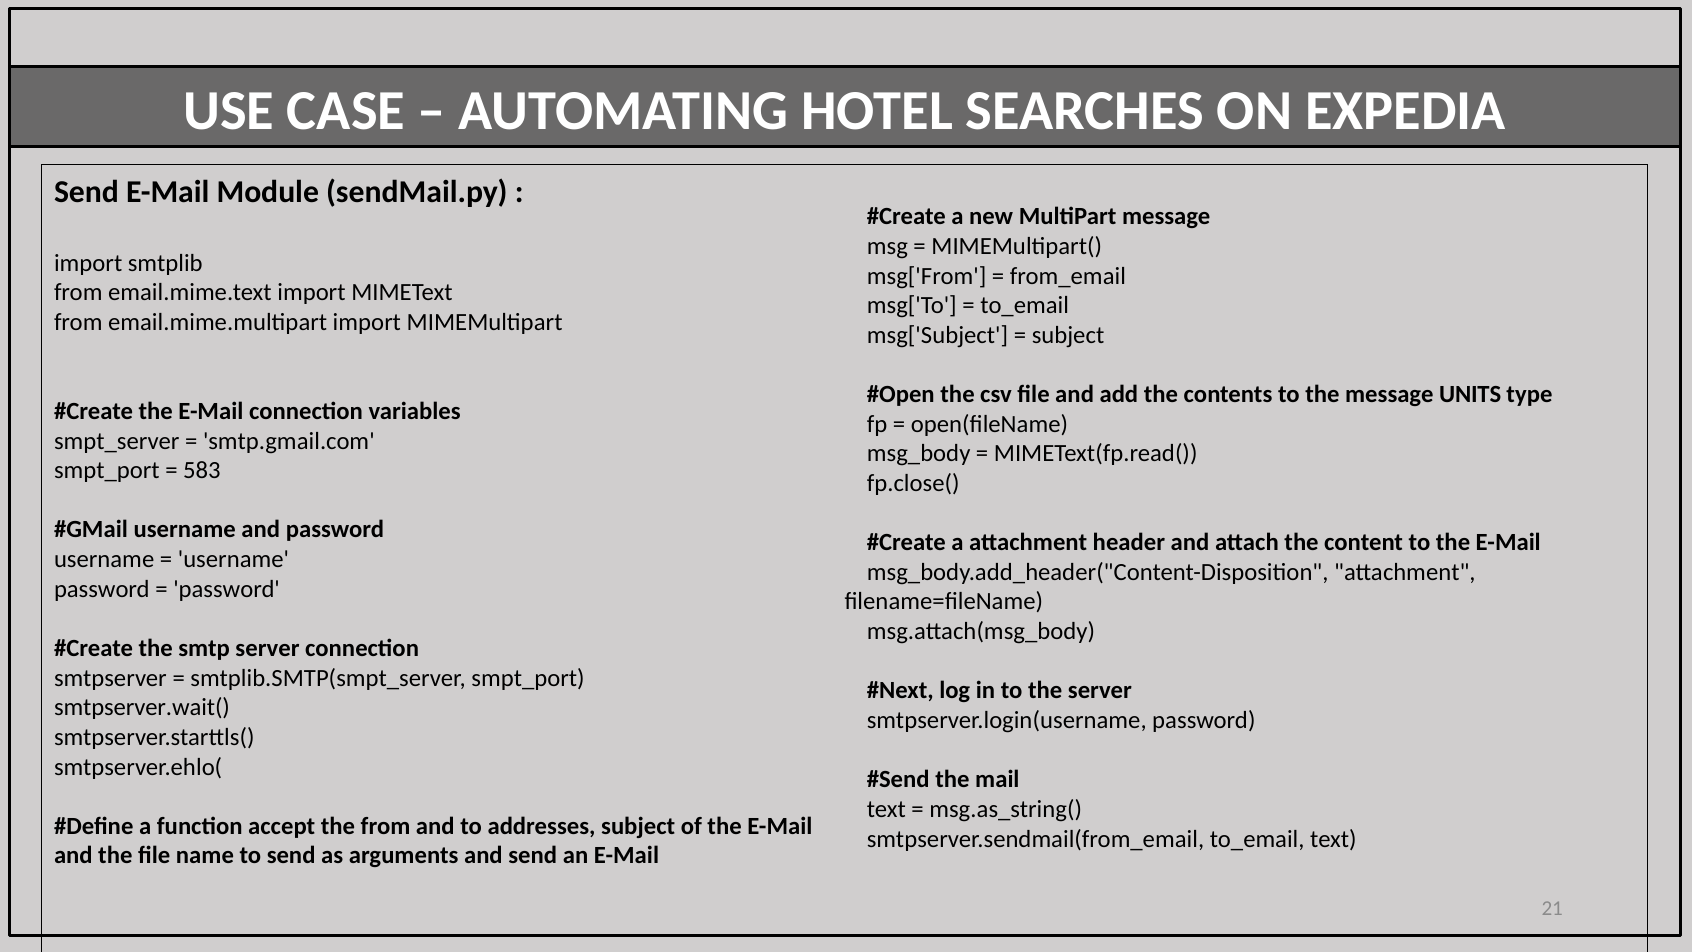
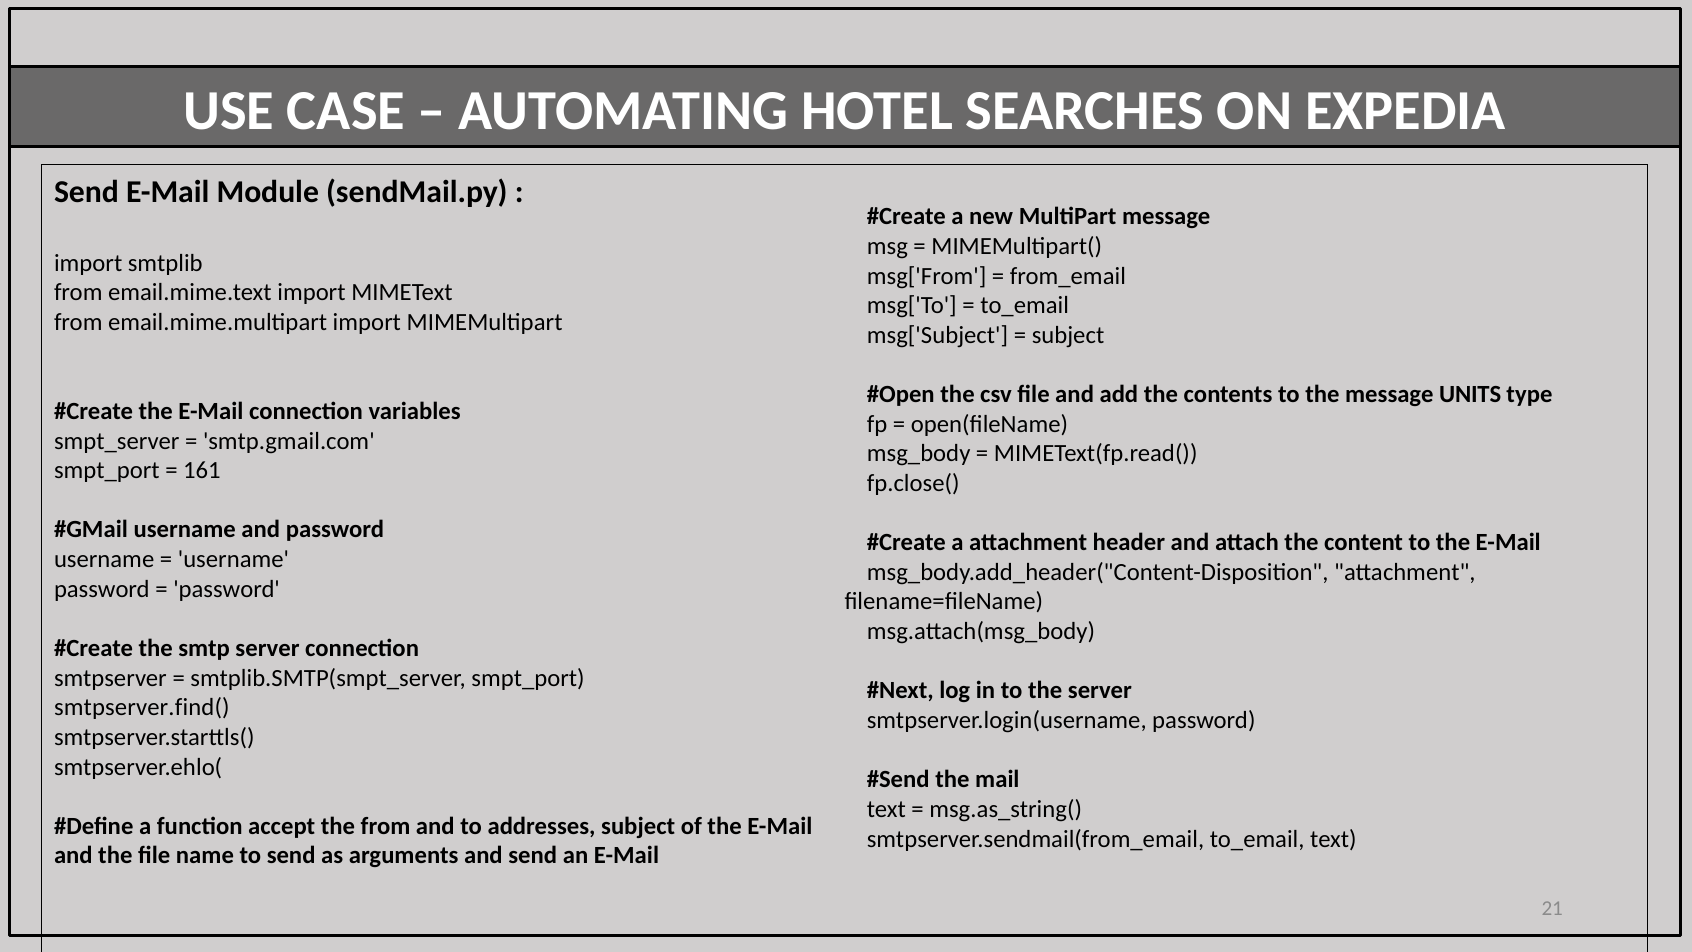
583: 583 -> 161
smtpserver.wait(: smtpserver.wait( -> smtpserver.find(
